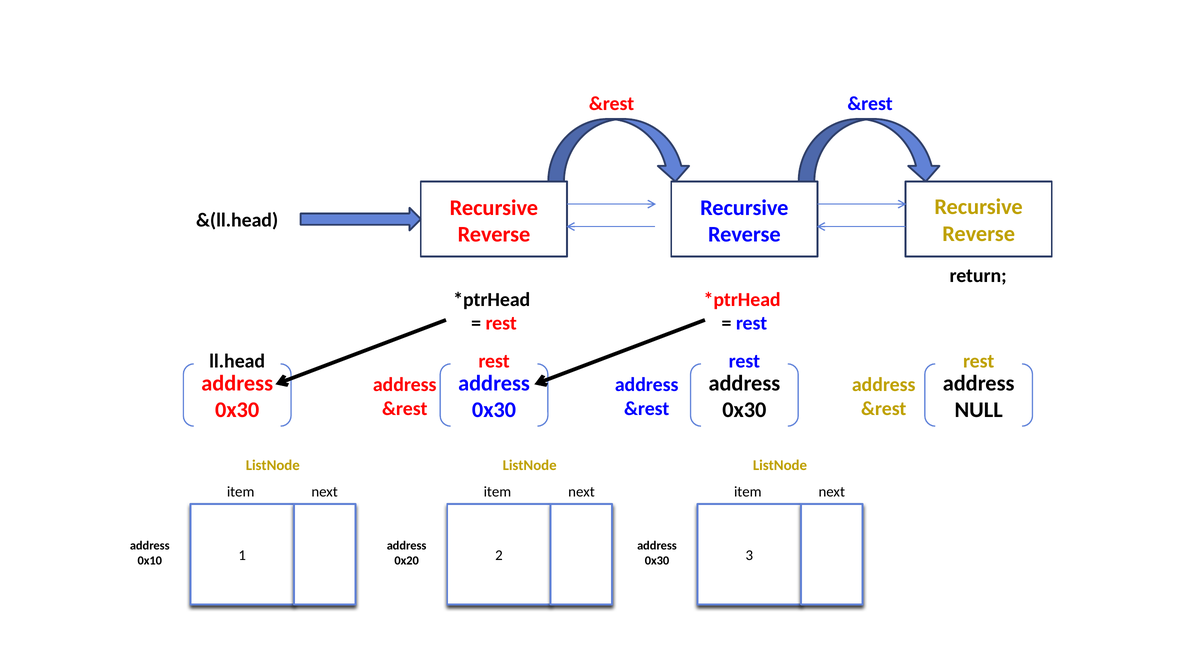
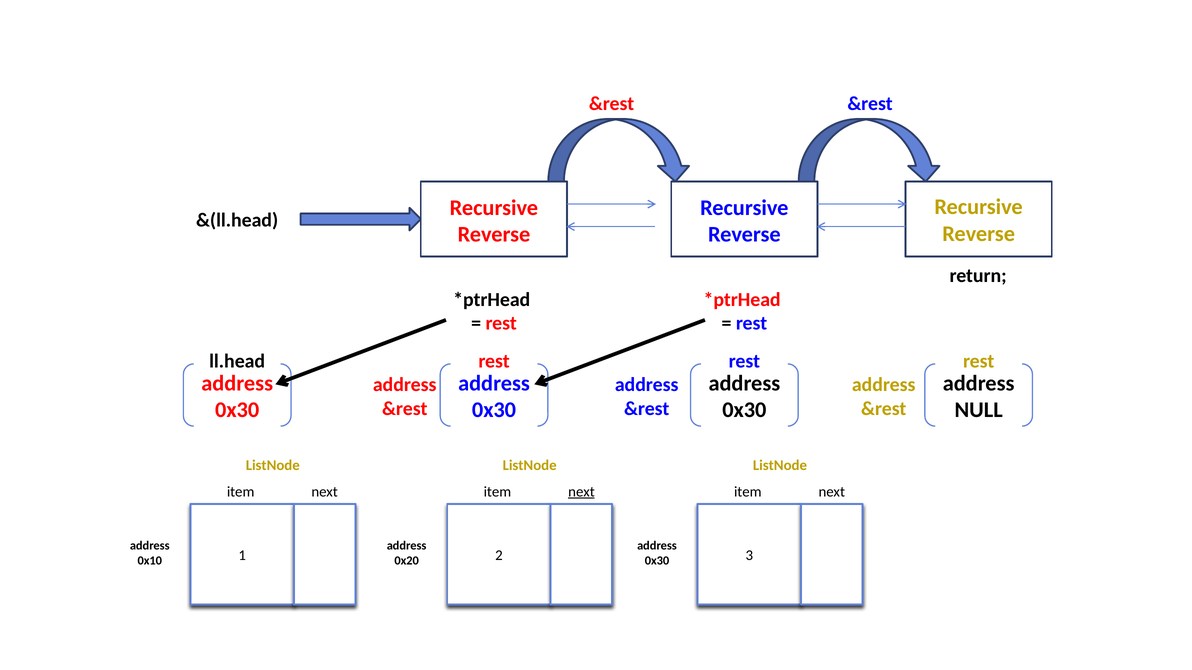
next at (581, 492) underline: none -> present
